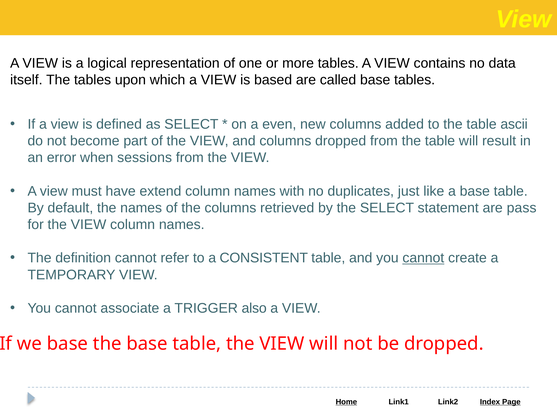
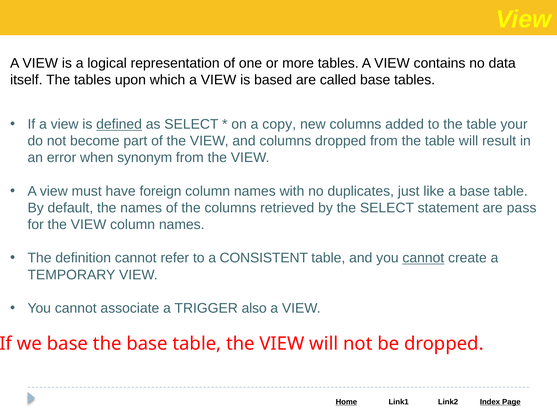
defined underline: none -> present
even: even -> copy
ascii: ascii -> your
sessions: sessions -> synonym
extend: extend -> foreign
